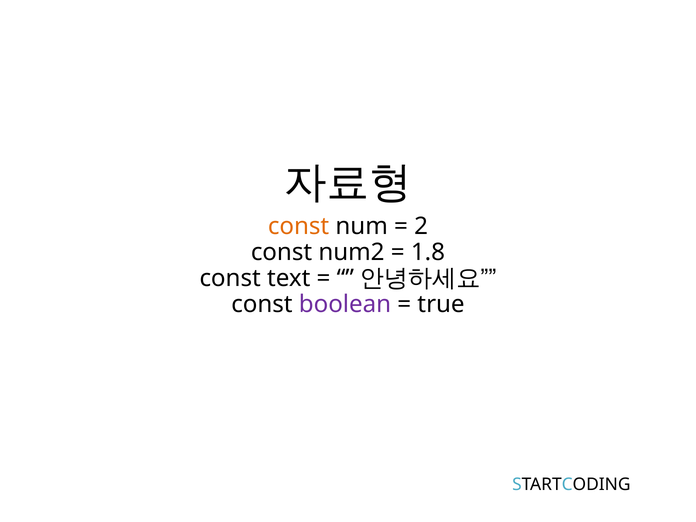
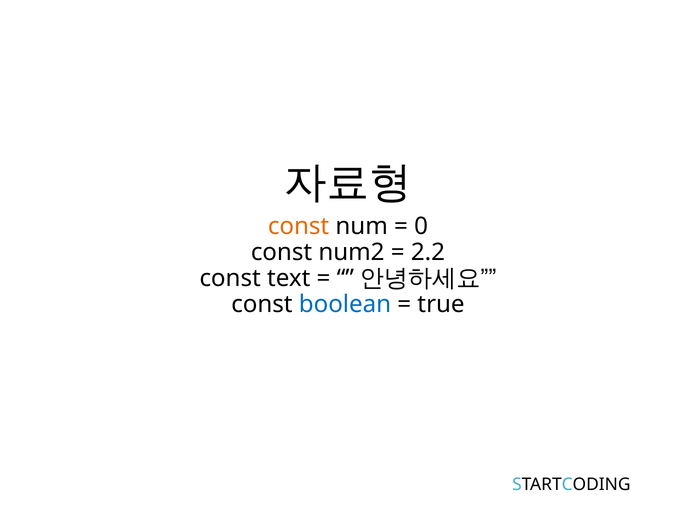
2: 2 -> 0
1.8: 1.8 -> 2.2
boolean colour: purple -> blue
